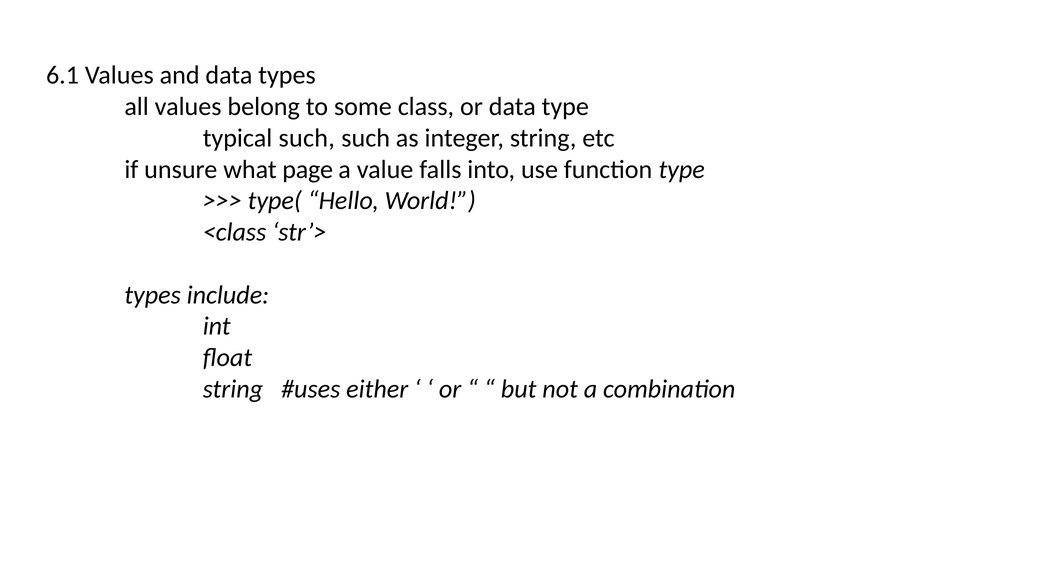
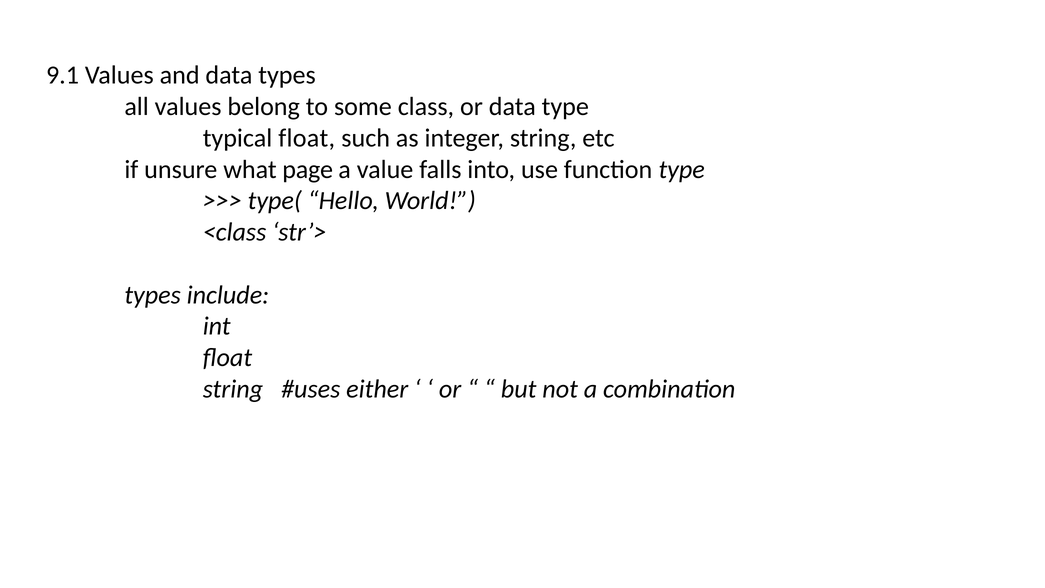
6.1: 6.1 -> 9.1
typical such: such -> float
